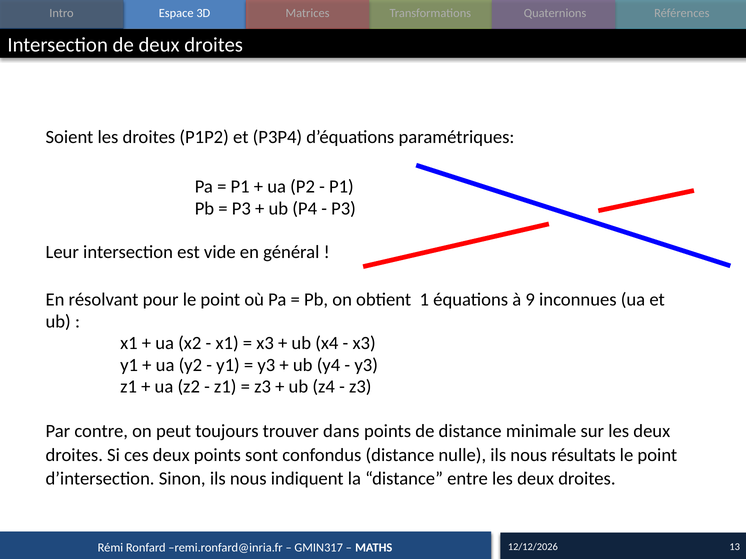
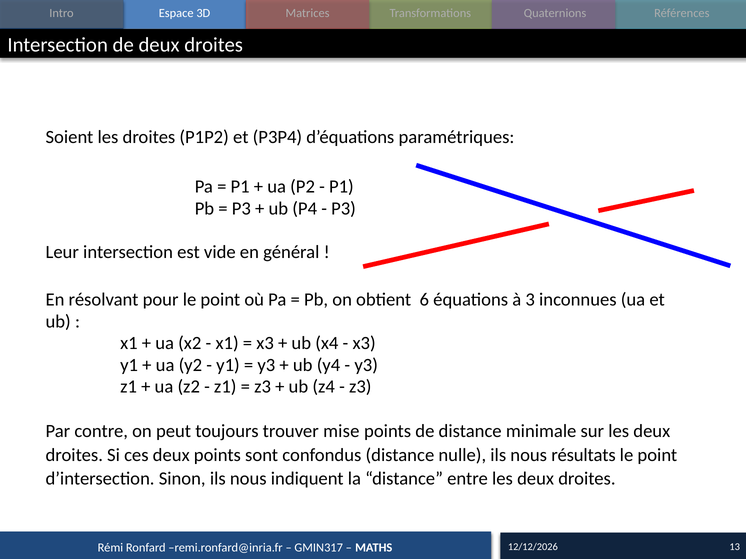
1: 1 -> 6
9: 9 -> 3
dans: dans -> mise
